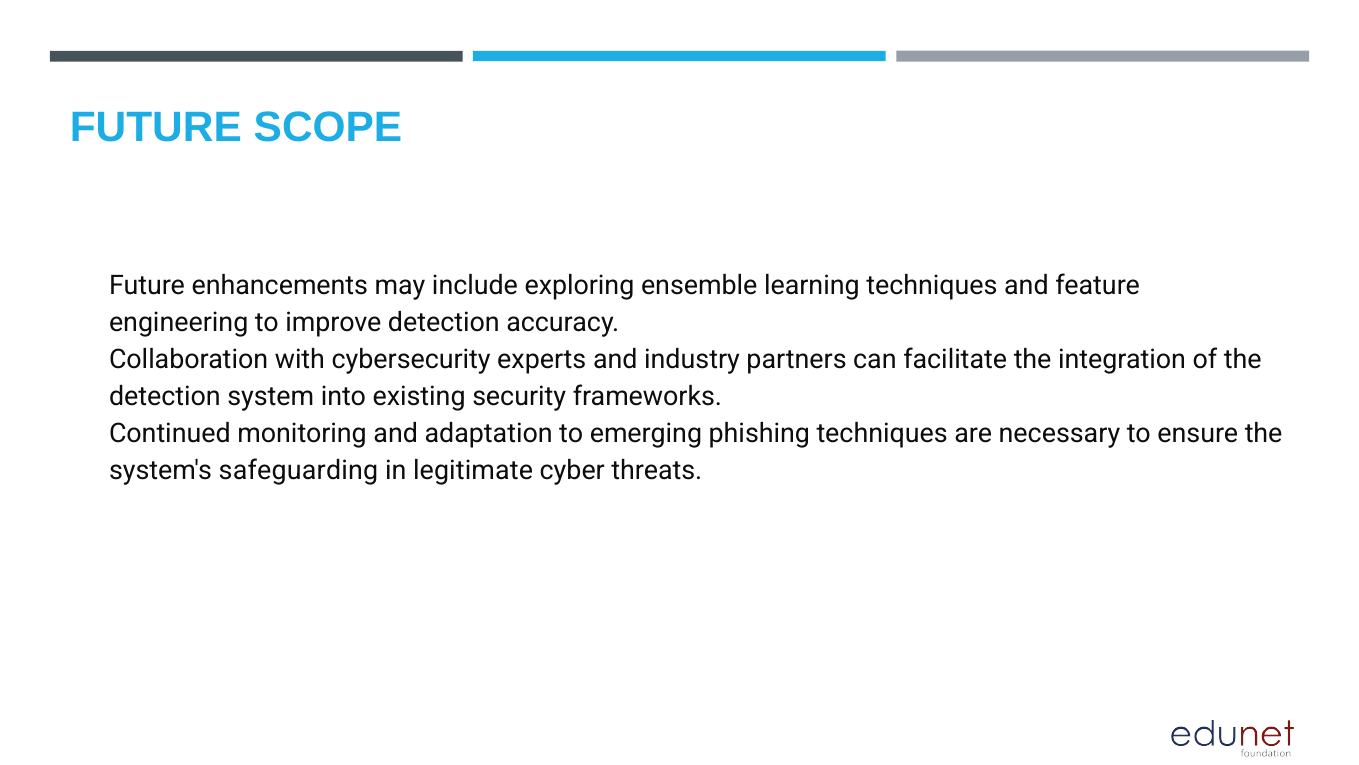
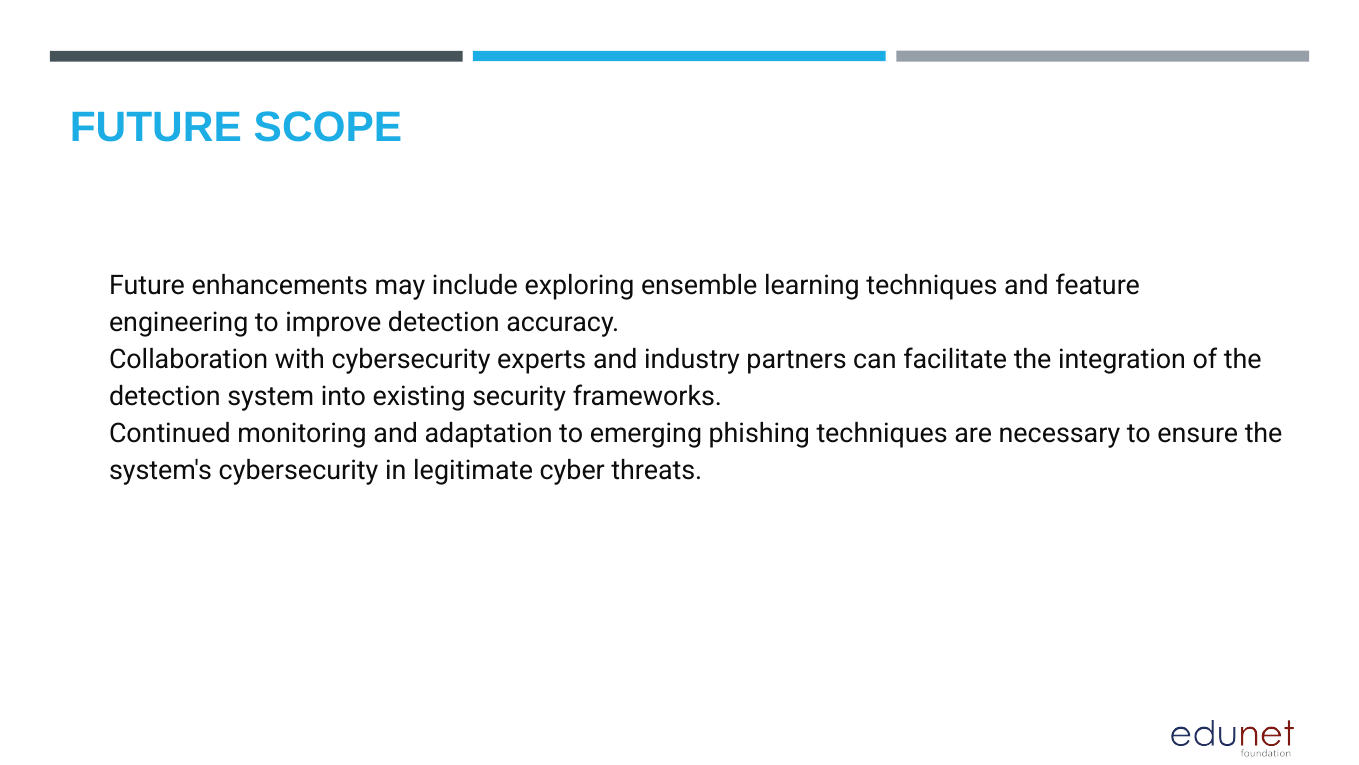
system's safeguarding: safeguarding -> cybersecurity
